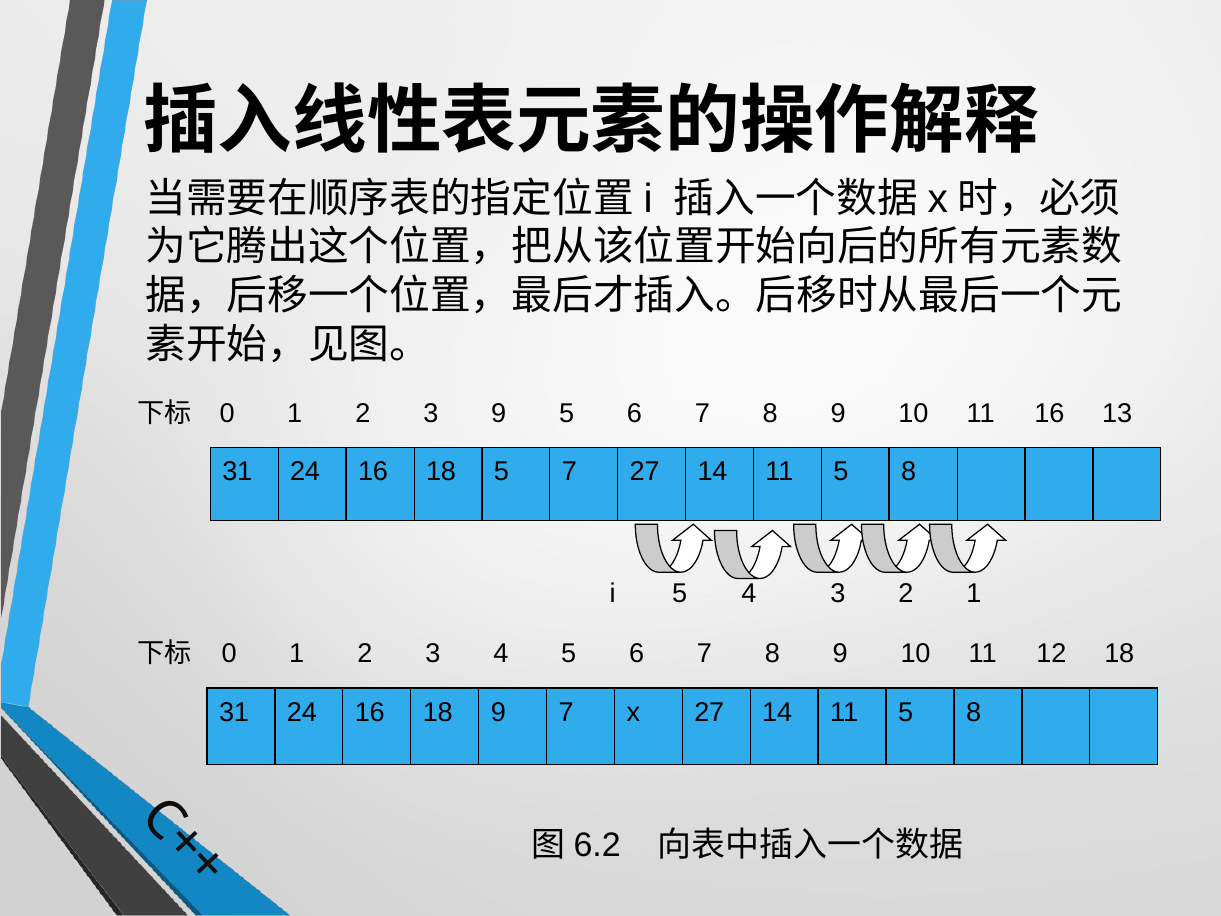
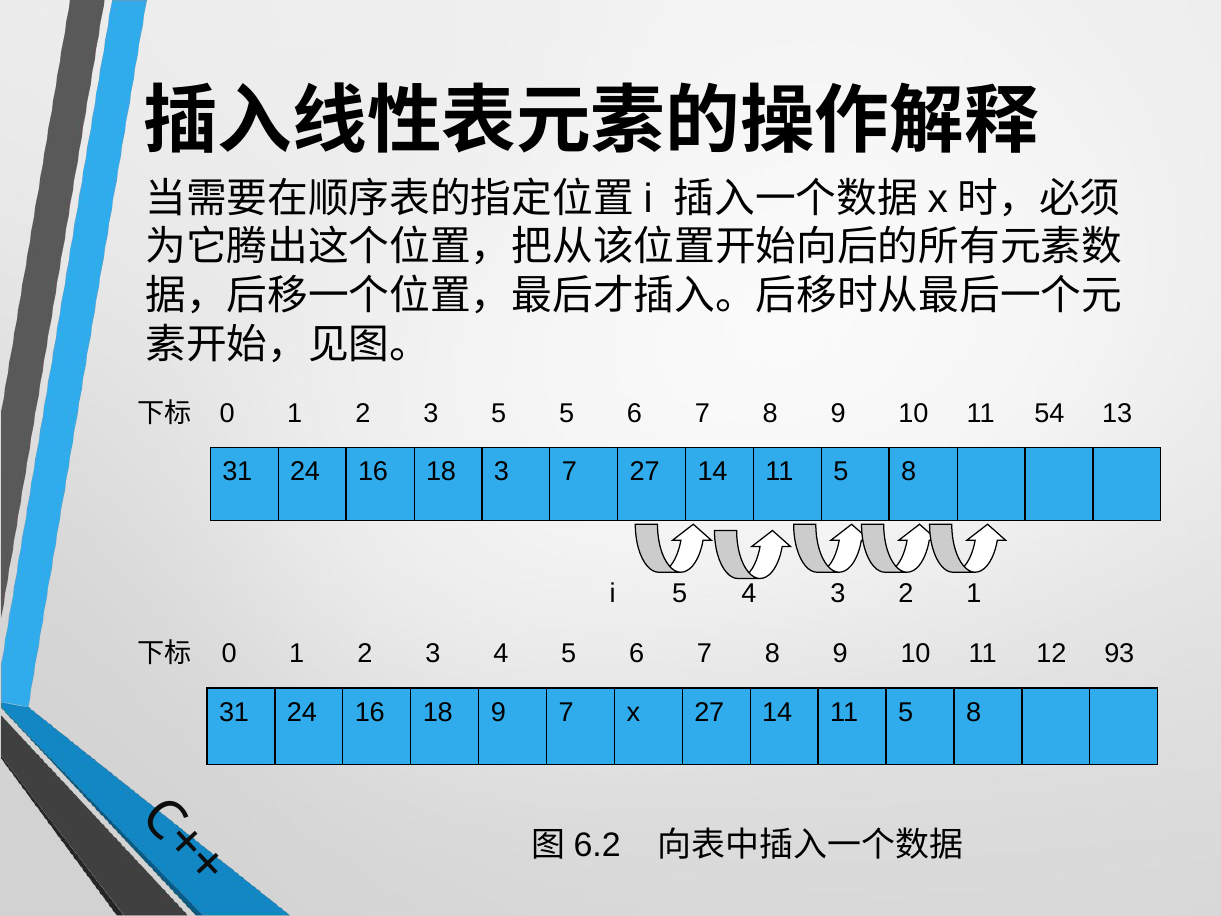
3 9: 9 -> 5
1 16: 16 -> 54
18 5: 5 -> 3
0 18: 18 -> 93
